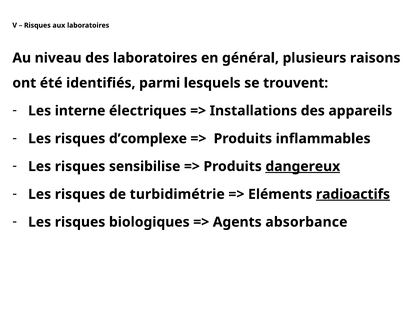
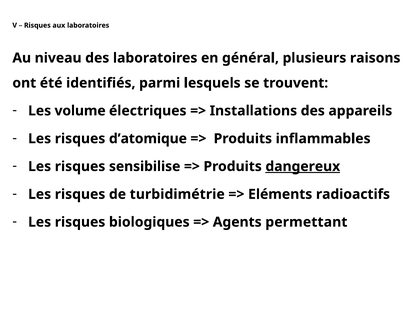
interne: interne -> volume
d’complexe: d’complexe -> d’atomique
radioactifs underline: present -> none
absorbance: absorbance -> permettant
